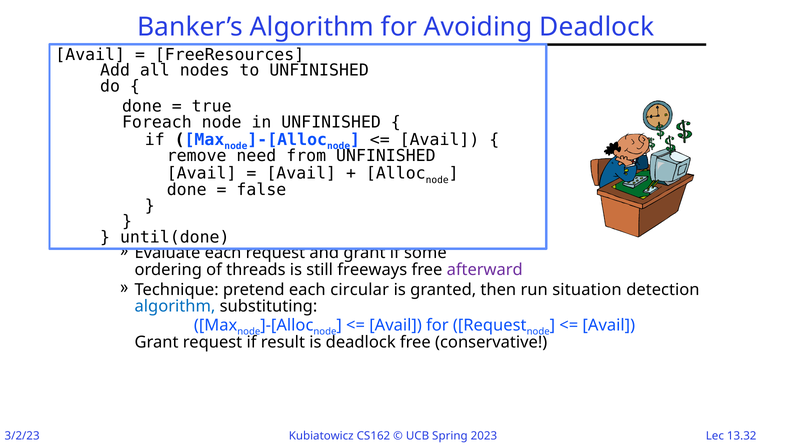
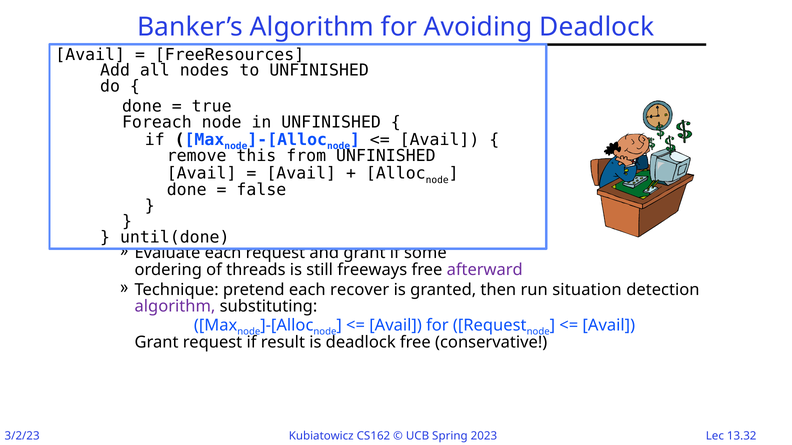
need: need -> this
circular: circular -> recover
algorithm at (175, 307) colour: blue -> purple
